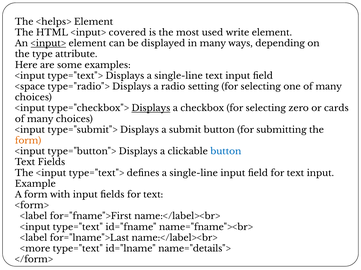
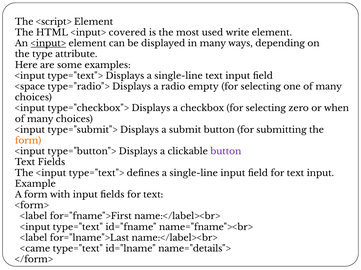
<helps>: <helps> -> <script>
setting: setting -> empty
Displays at (151, 109) underline: present -> none
cards: cards -> when
button at (226, 152) colour: blue -> purple
<more: <more -> <came
